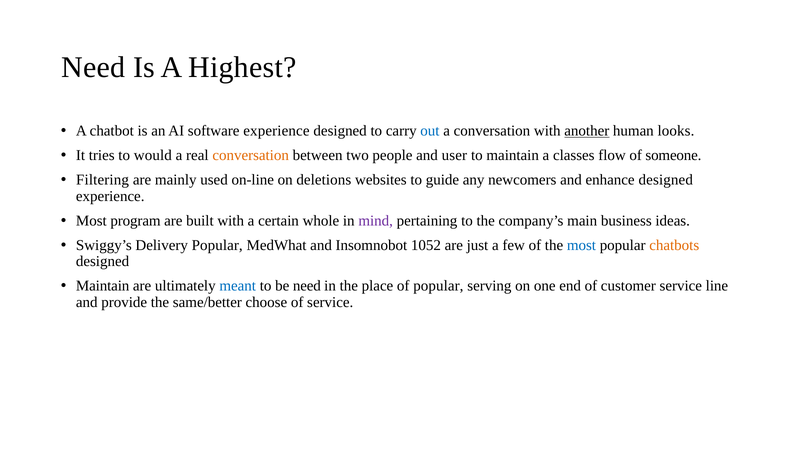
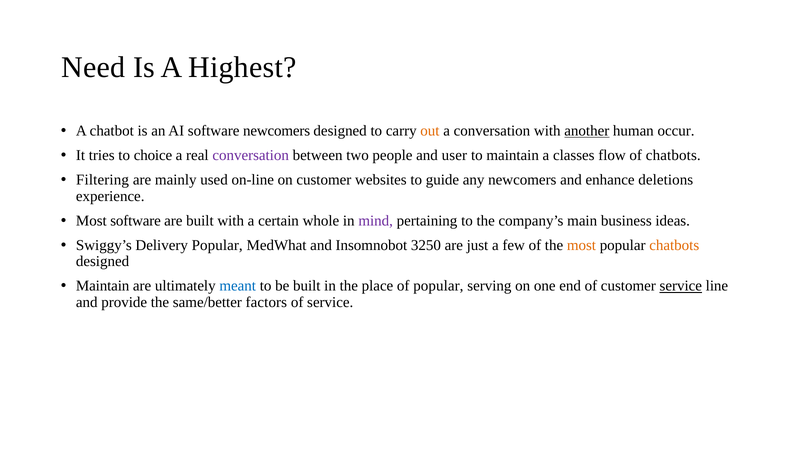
software experience: experience -> newcomers
out colour: blue -> orange
looks: looks -> occur
would: would -> choice
conversation at (251, 155) colour: orange -> purple
of someone: someone -> chatbots
on deletions: deletions -> customer
enhance designed: designed -> deletions
Most program: program -> software
1052: 1052 -> 3250
most at (581, 245) colour: blue -> orange
be need: need -> built
service at (681, 286) underline: none -> present
choose: choose -> factors
